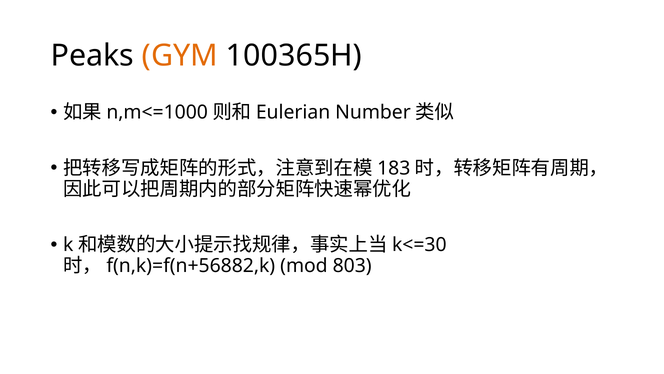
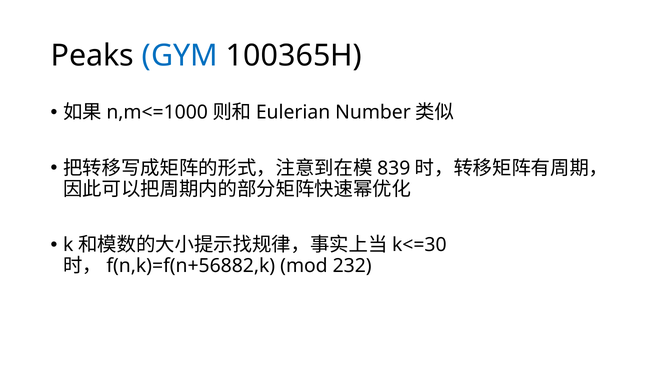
GYM colour: orange -> blue
183: 183 -> 839
803: 803 -> 232
